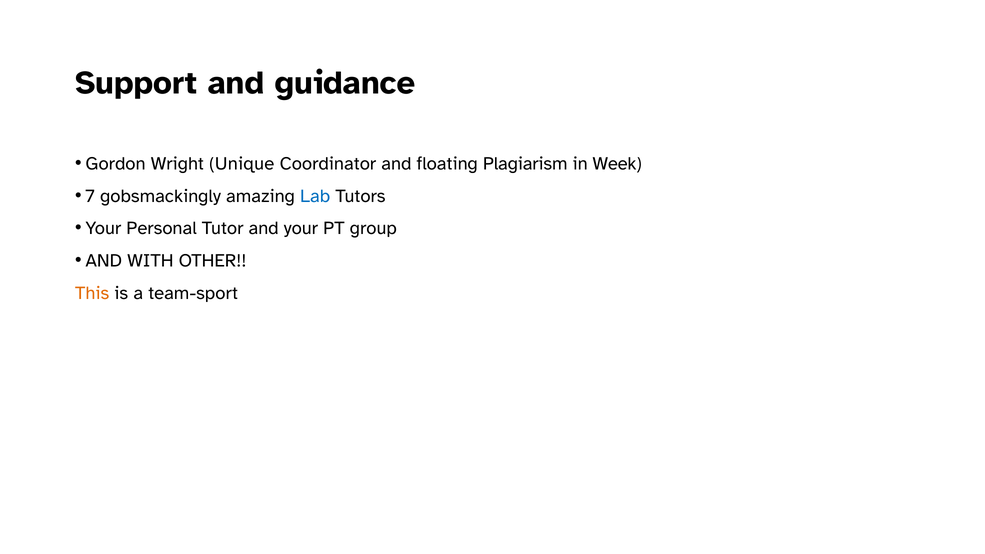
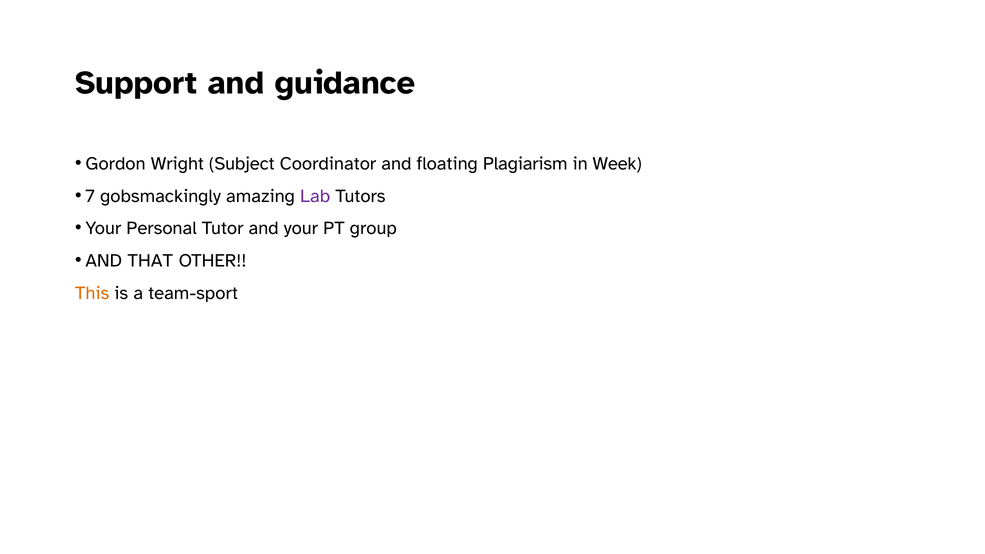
Unique: Unique -> Subject
Lab colour: blue -> purple
WITH: WITH -> THAT
